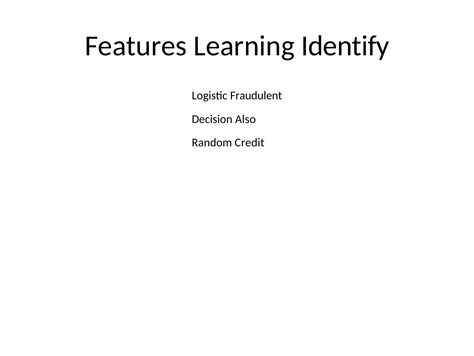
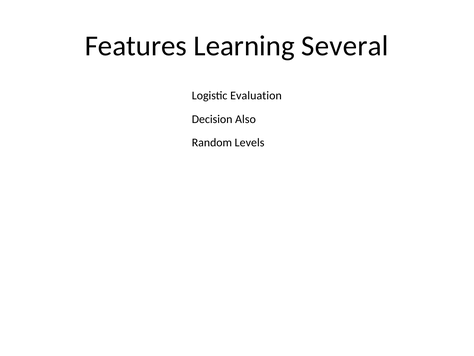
Identify: Identify -> Several
Fraudulent: Fraudulent -> Evaluation
Credit: Credit -> Levels
